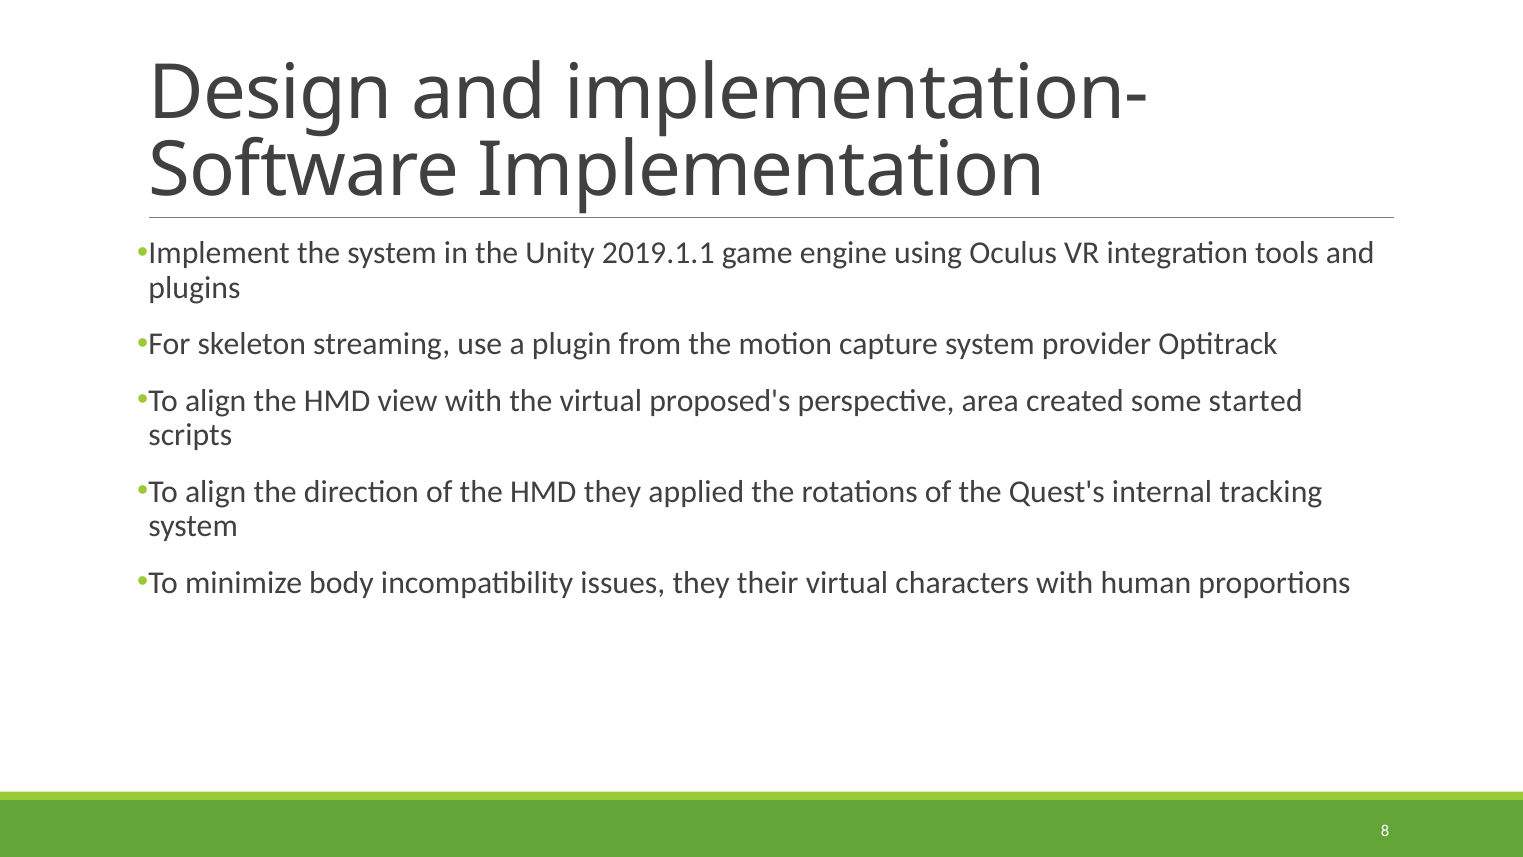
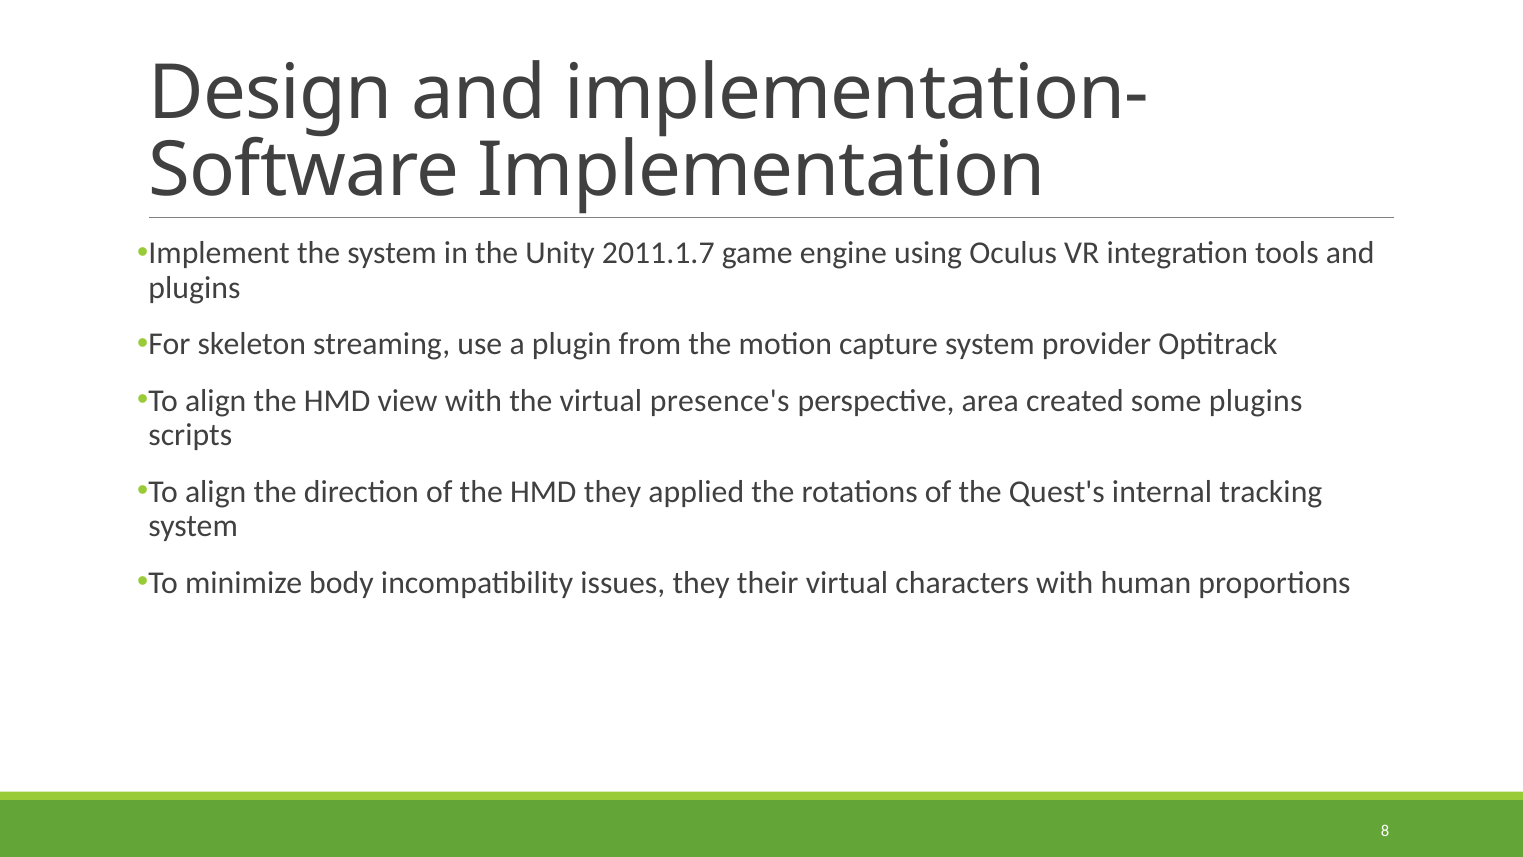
2019.1.1: 2019.1.1 -> 2011.1.7
proposed's: proposed's -> presence's
some started: started -> plugins
